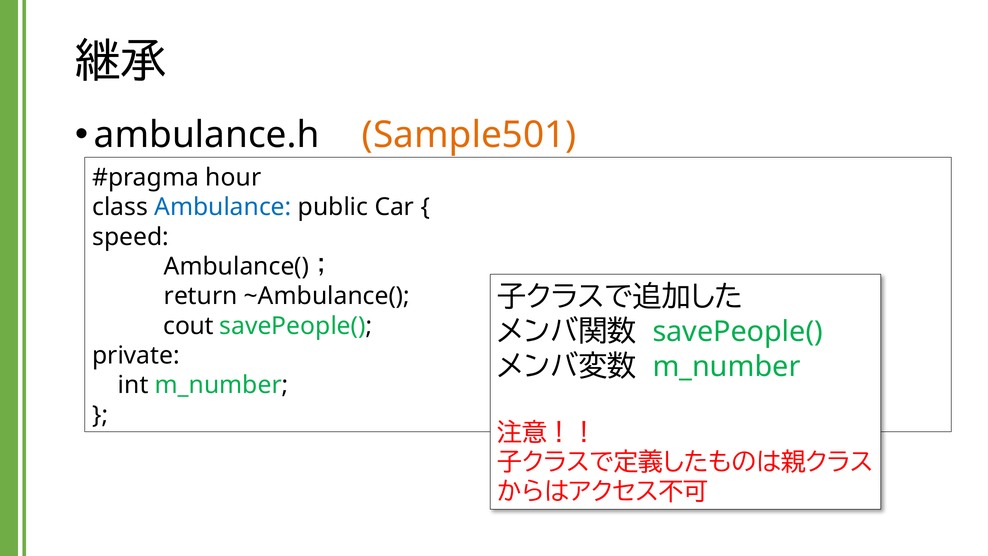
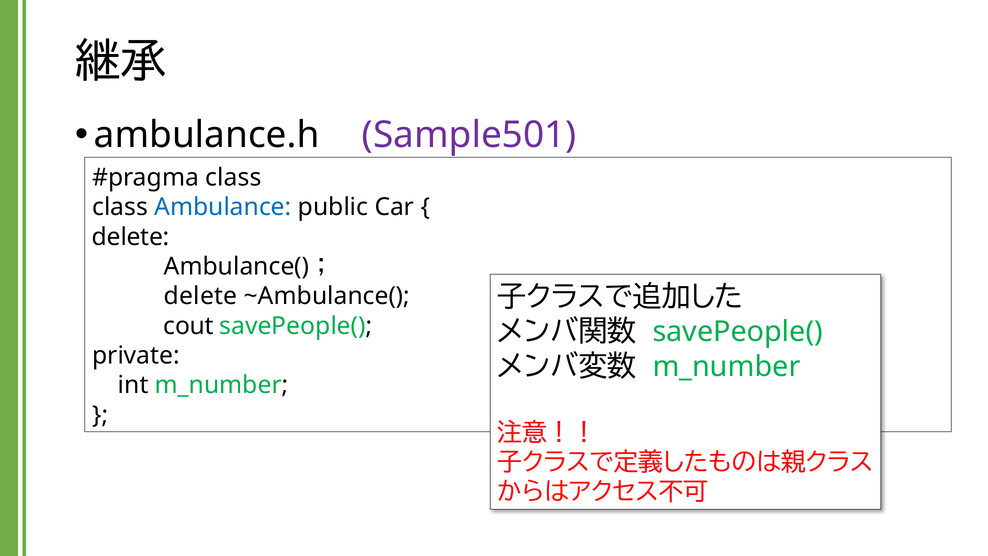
Sample501 colour: orange -> purple
hour at (233, 178): hour -> class
speed at (131, 237): speed -> delete
return at (201, 296): return -> delete
